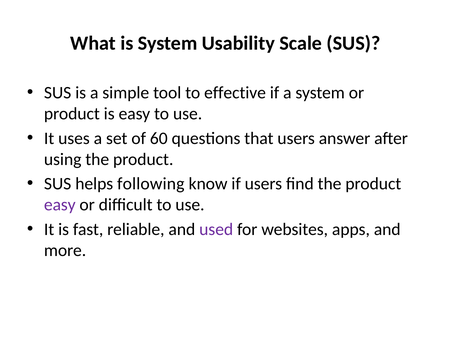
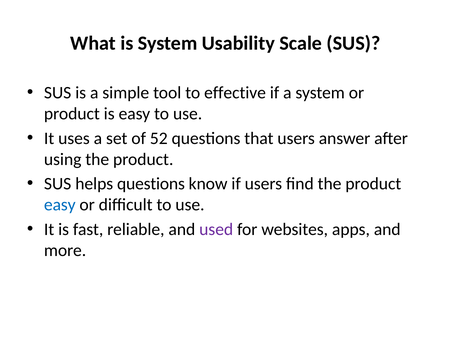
60: 60 -> 52
helps following: following -> questions
easy at (60, 205) colour: purple -> blue
